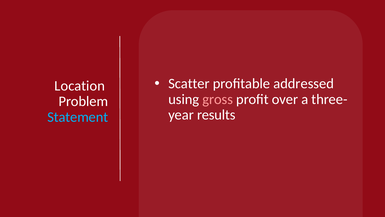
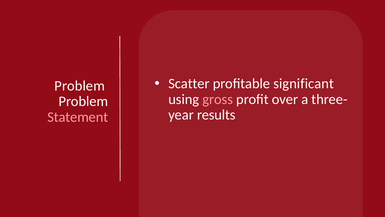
addressed: addressed -> significant
Location at (80, 86): Location -> Problem
Statement colour: light blue -> pink
